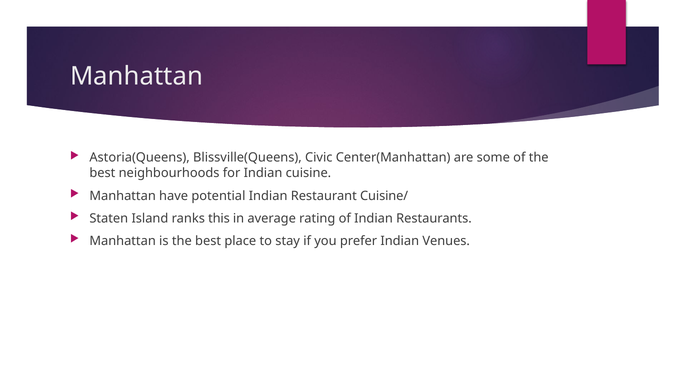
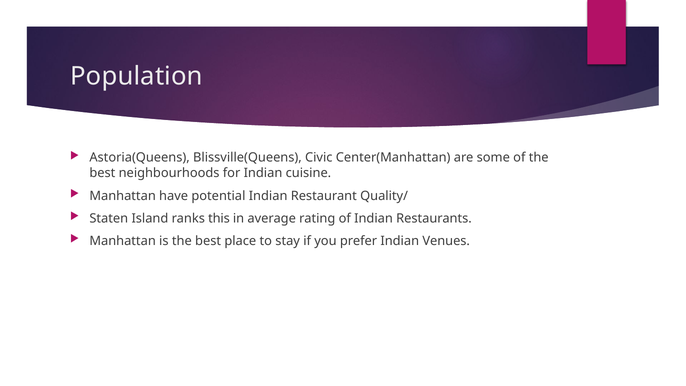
Manhattan at (137, 76): Manhattan -> Population
Cuisine/: Cuisine/ -> Quality/
